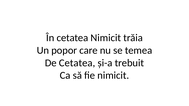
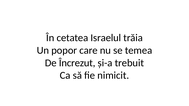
cetatea Nimicit: Nimicit -> Israelul
De Cetatea: Cetatea -> Încrezut
